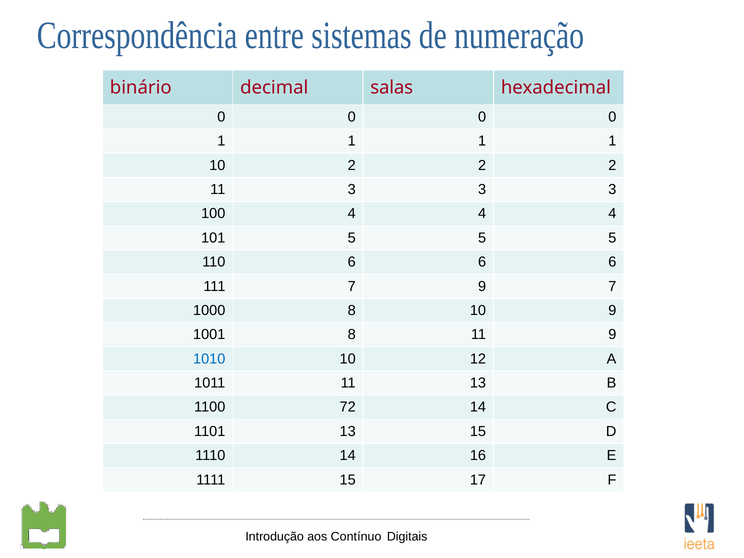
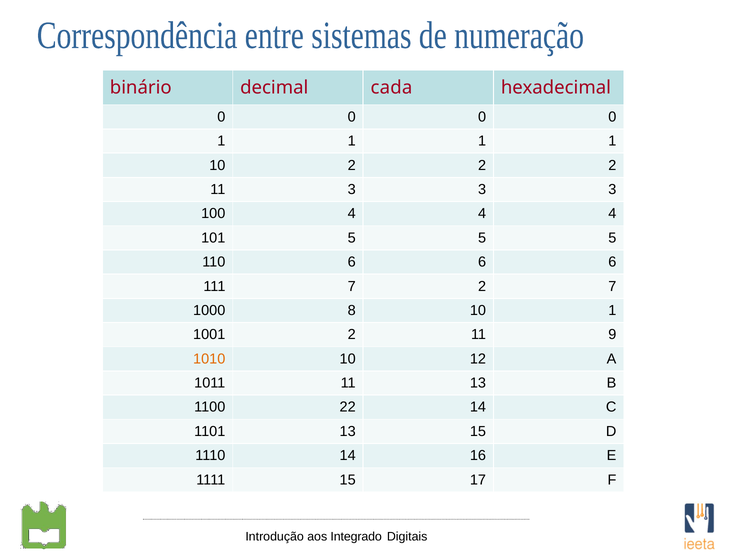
salas: salas -> cada
7 9: 9 -> 2
10 9: 9 -> 1
1001 8: 8 -> 2
1010 colour: blue -> orange
72: 72 -> 22
Contínuo: Contínuo -> Integrado
